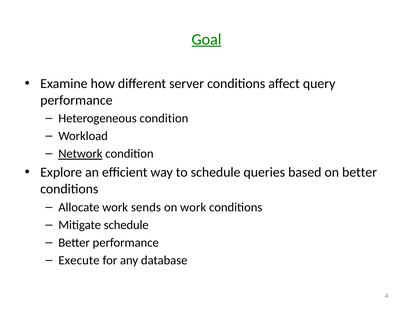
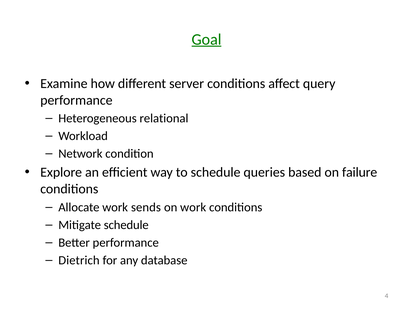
Heterogeneous condition: condition -> relational
Network underline: present -> none
on better: better -> failure
Execute: Execute -> Dietrich
